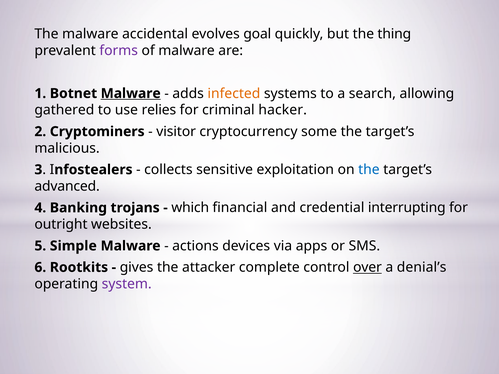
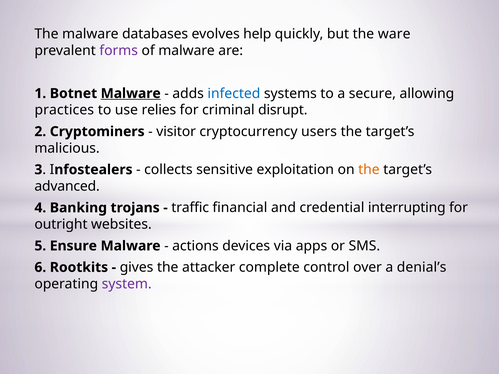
accidental: accidental -> databases
goal: goal -> help
thing: thing -> ware
infected colour: orange -> blue
search: search -> secure
gathered: gathered -> practices
hacker: hacker -> disrupt
some: some -> users
the at (369, 170) colour: blue -> orange
which: which -> traffic
Simple: Simple -> Ensure
over underline: present -> none
